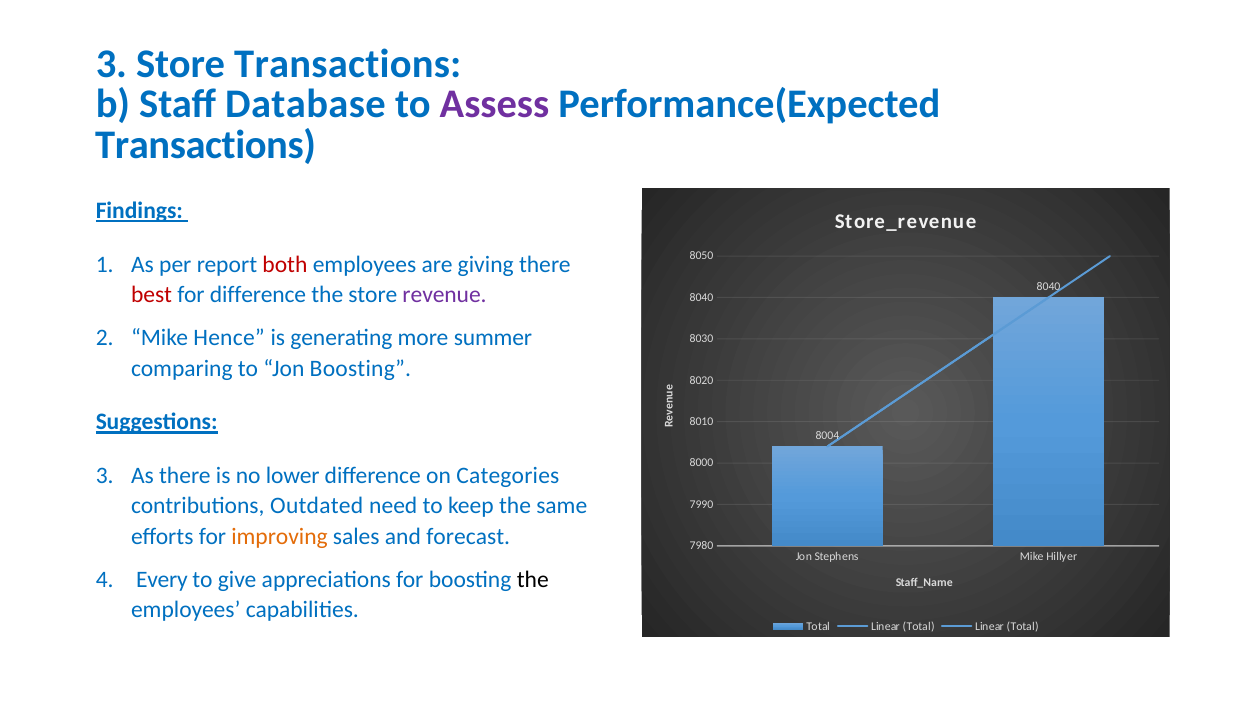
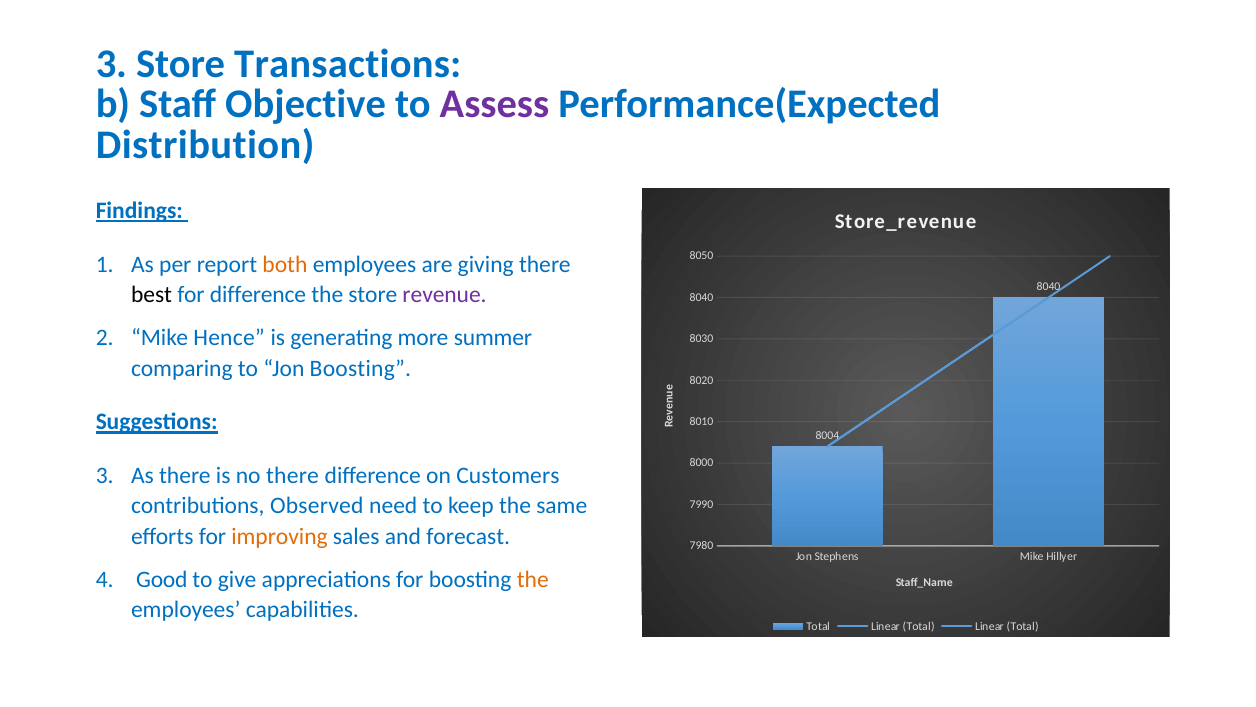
Database: Database -> Objective
Transactions at (206, 145): Transactions -> Distribution
both colour: red -> orange
best colour: red -> black
no lower: lower -> there
Categories: Categories -> Customers
Outdated: Outdated -> Observed
Every: Every -> Good
the at (533, 579) colour: black -> orange
